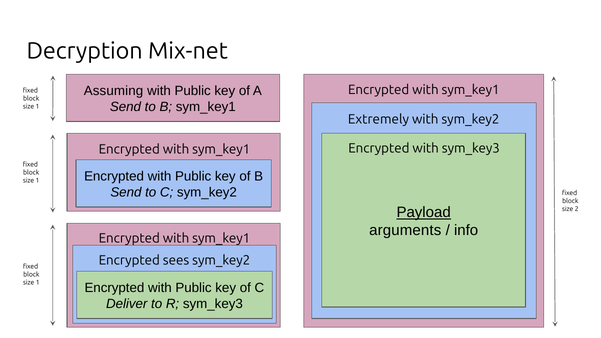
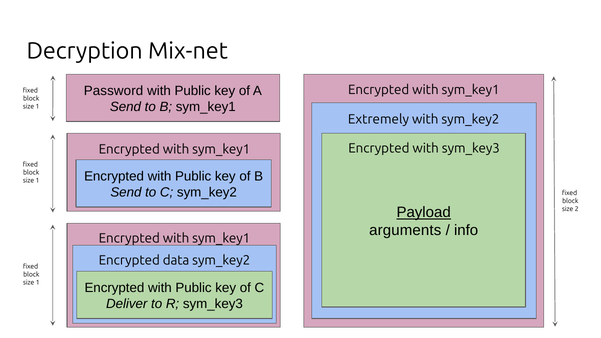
Assuming: Assuming -> Password
sees: sees -> data
